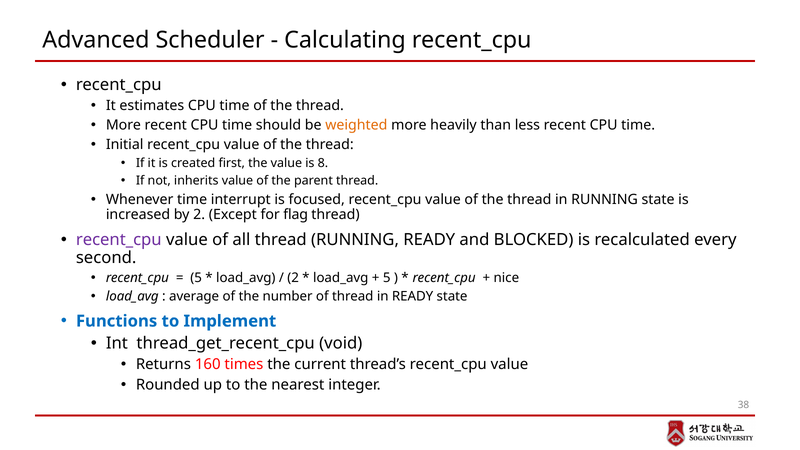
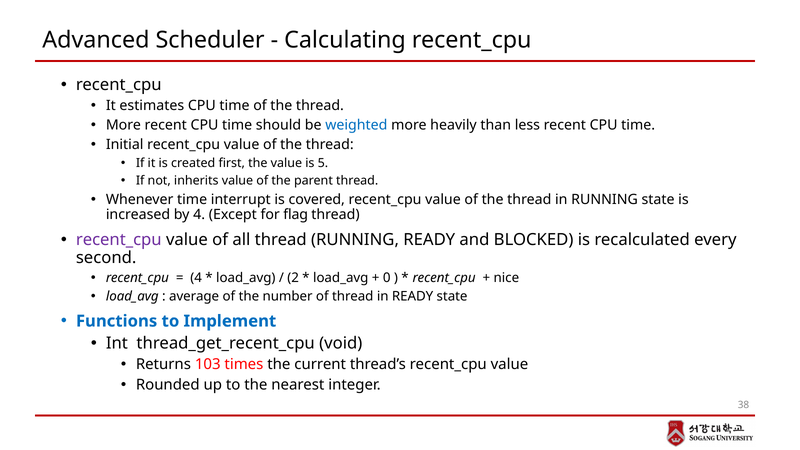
weighted colour: orange -> blue
8: 8 -> 5
focused: focused -> covered
by 2: 2 -> 4
5 at (196, 278): 5 -> 4
5 at (387, 278): 5 -> 0
160: 160 -> 103
